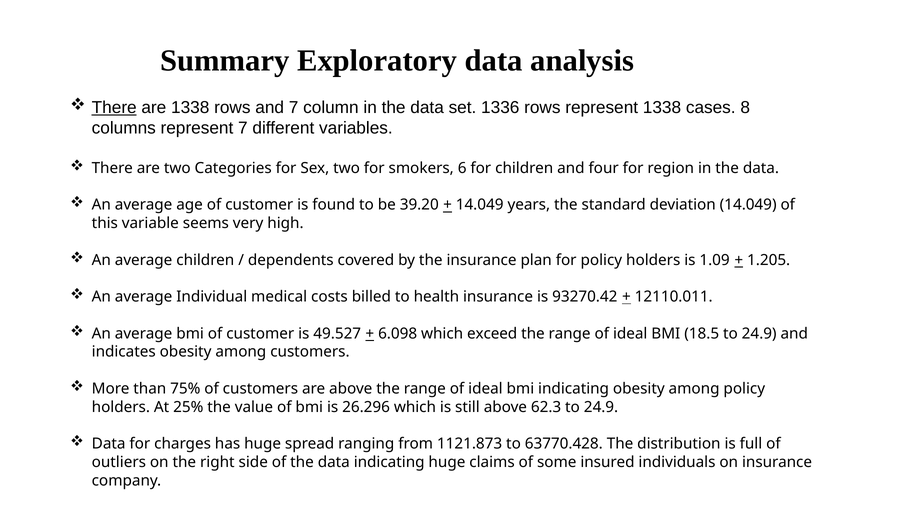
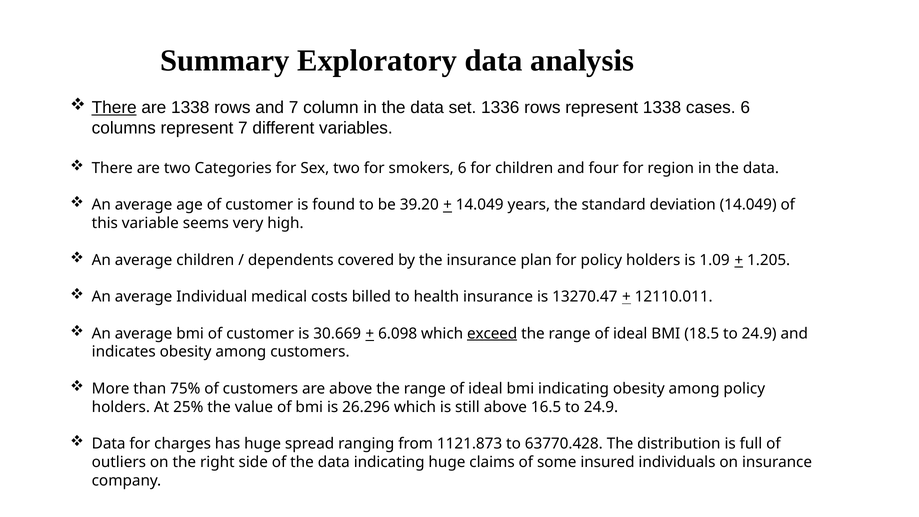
cases 8: 8 -> 6
93270.42: 93270.42 -> 13270.47
49.527: 49.527 -> 30.669
exceed underline: none -> present
62.3: 62.3 -> 16.5
